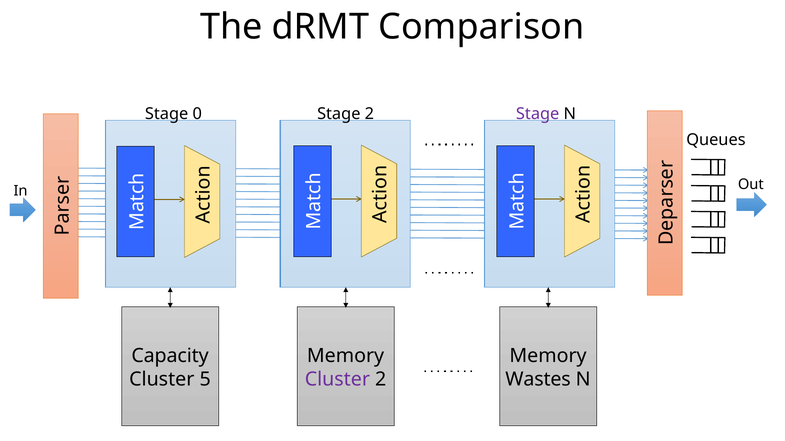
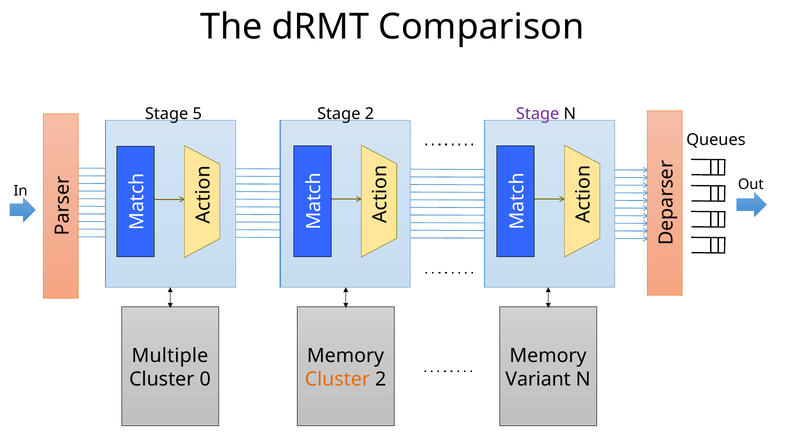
0: 0 -> 5
Capacity: Capacity -> Multiple
5: 5 -> 0
Cluster at (337, 380) colour: purple -> orange
Wastes: Wastes -> Variant
